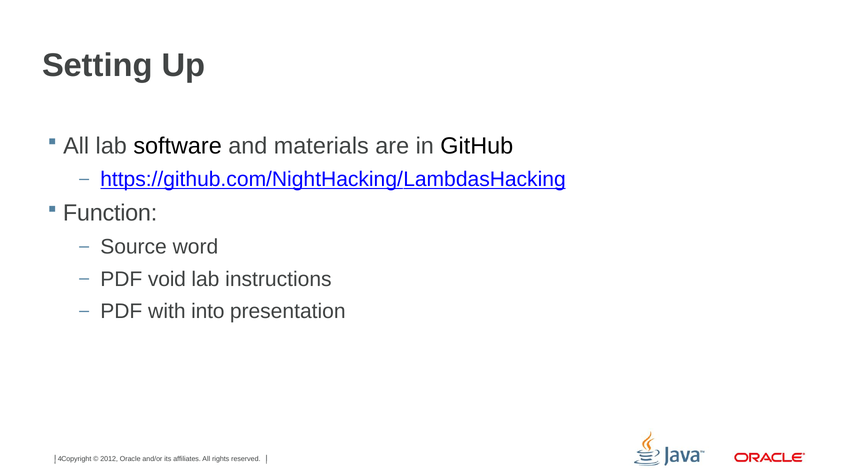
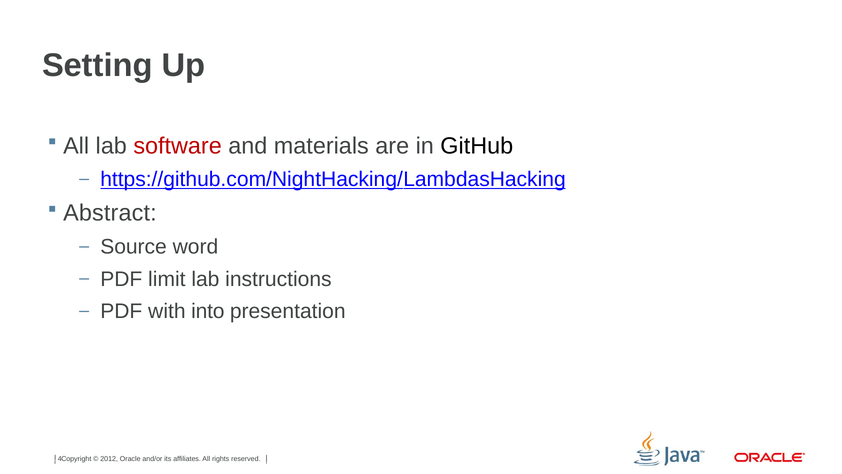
software colour: black -> red
Function: Function -> Abstract
void: void -> limit
